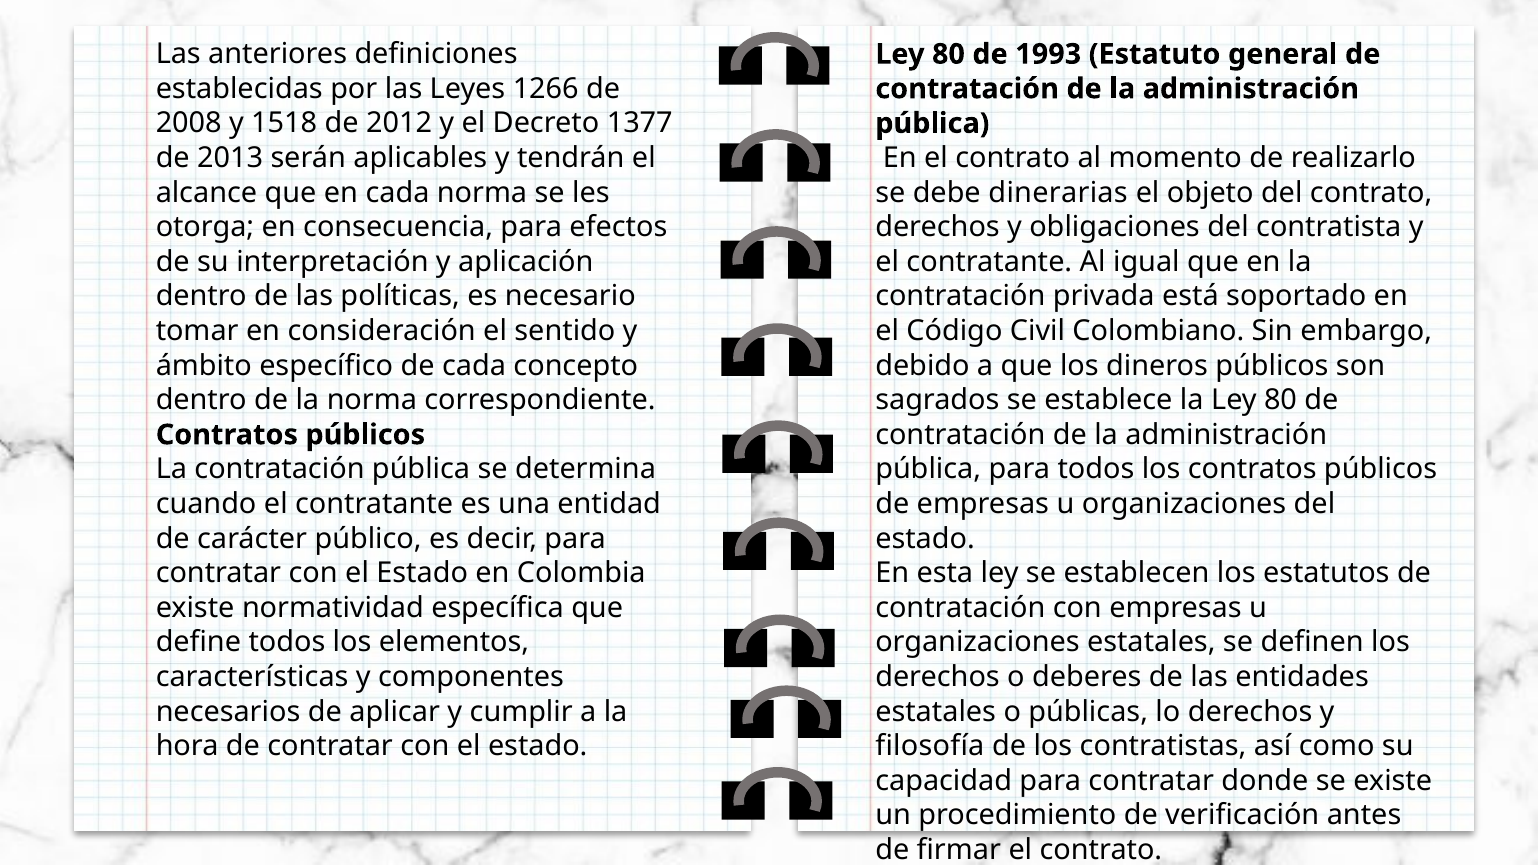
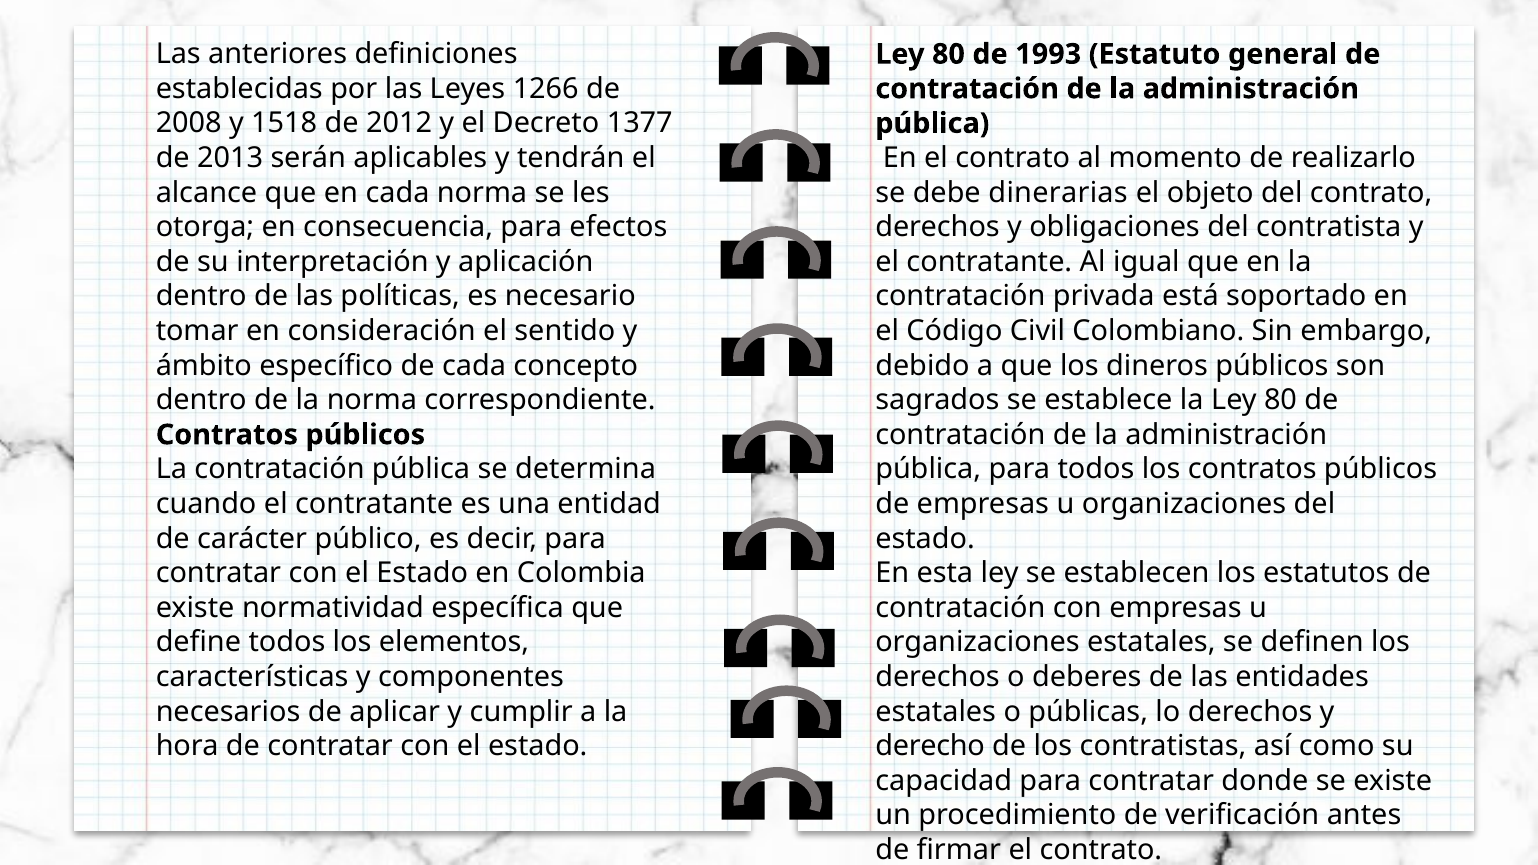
filosofía: filosofía -> derecho
